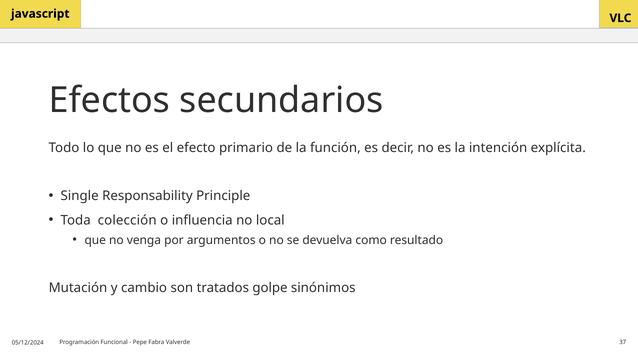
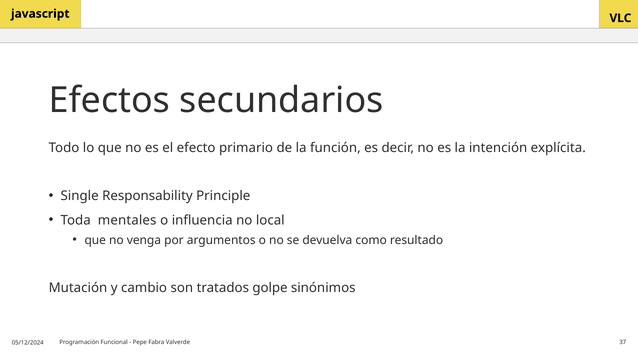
colección: colección -> mentales
